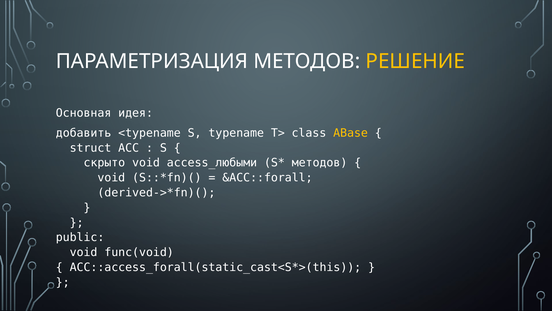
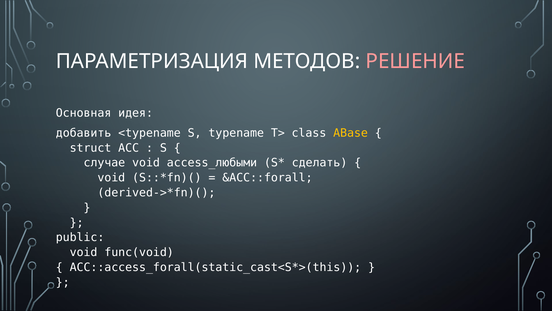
РЕШЕНИЕ colour: yellow -> pink
скрыто: скрыто -> случае
методов at (320, 163): методов -> сделать
